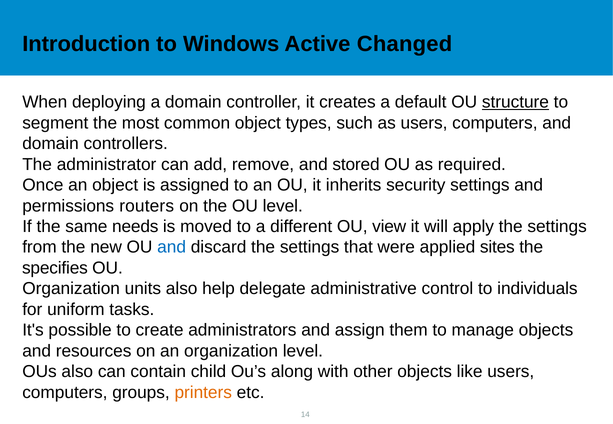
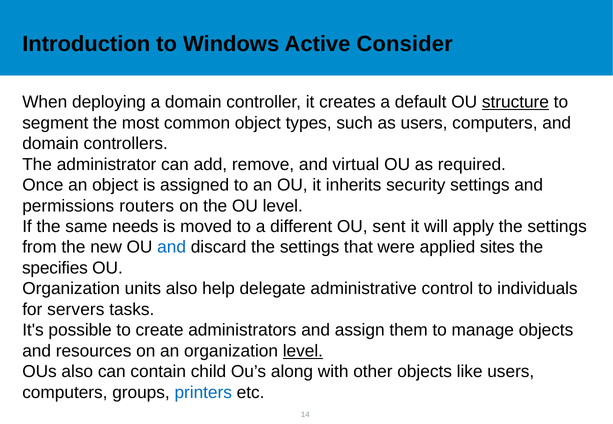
Changed: Changed -> Consider
stored: stored -> virtual
view: view -> sent
uniform: uniform -> servers
level at (303, 351) underline: none -> present
printers colour: orange -> blue
